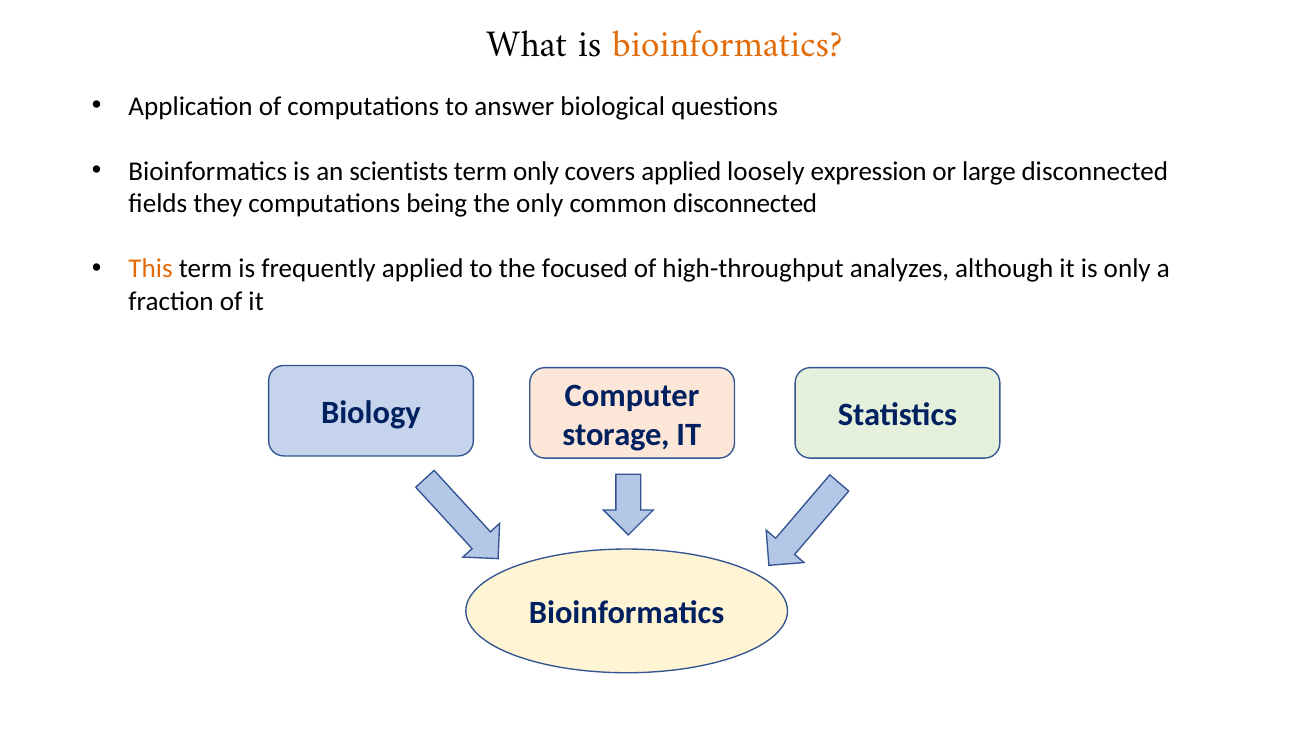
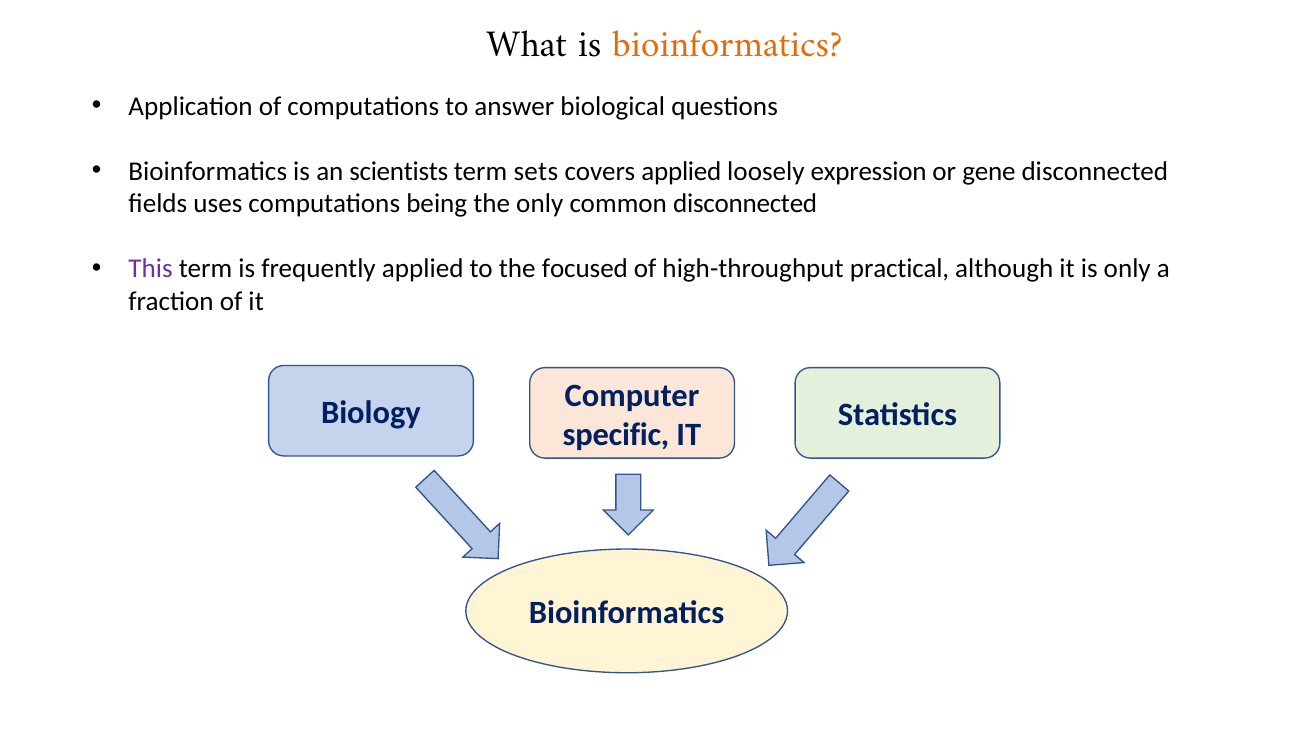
term only: only -> sets
large: large -> gene
they: they -> uses
This colour: orange -> purple
analyzes: analyzes -> practical
storage: storage -> specific
